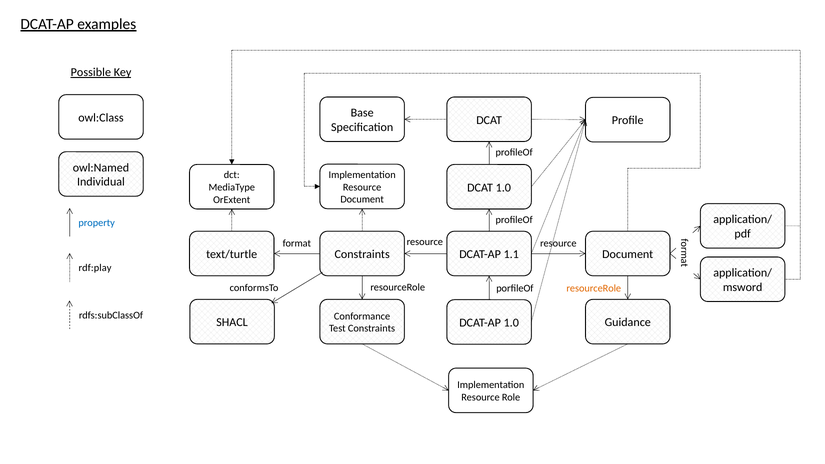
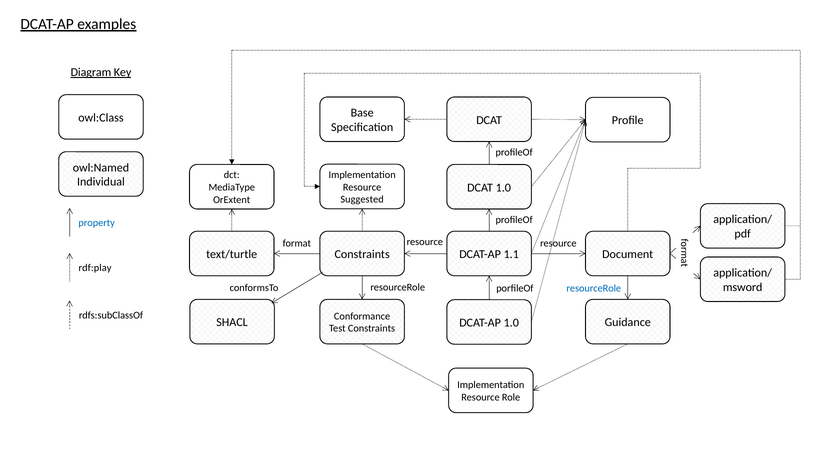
Possible: Possible -> Diagram
Document at (362, 200): Document -> Suggested
resourceRole at (594, 288) colour: orange -> blue
